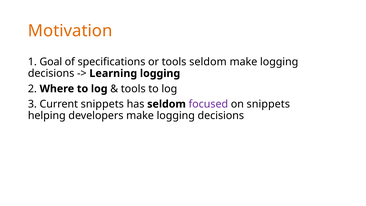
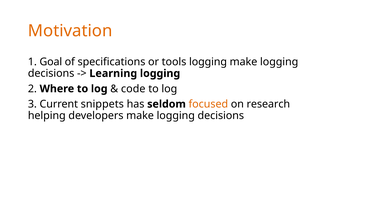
tools seldom: seldom -> logging
tools at (133, 89): tools -> code
focused colour: purple -> orange
on snippets: snippets -> research
